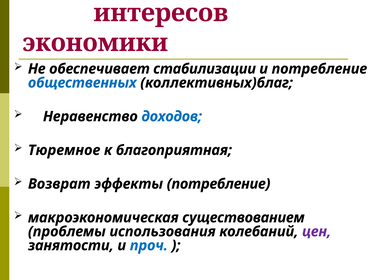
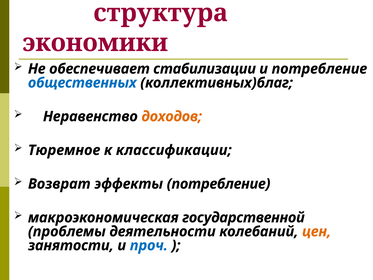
интересов: интересов -> структура
доходов colour: blue -> orange
благоприятная: благоприятная -> классификации
существованием: существованием -> государственной
использования: использования -> деятельности
цен colour: purple -> orange
